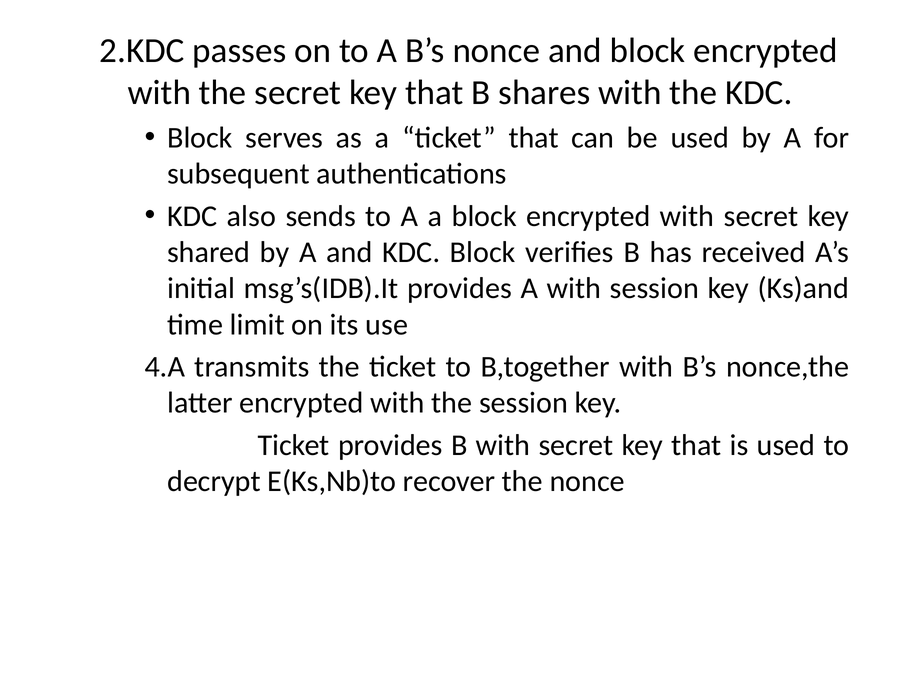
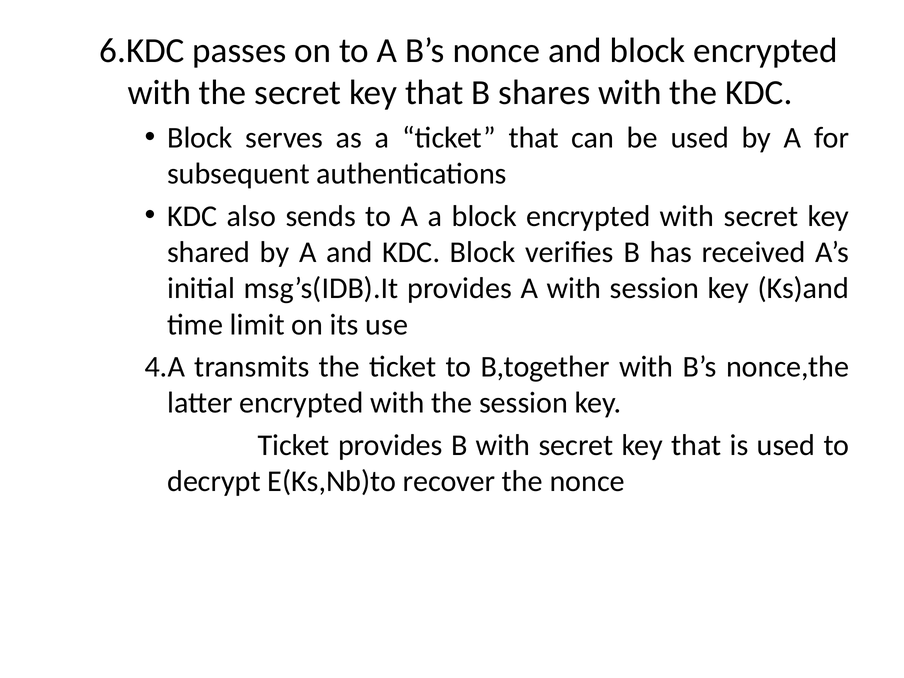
2.KDC: 2.KDC -> 6.KDC
